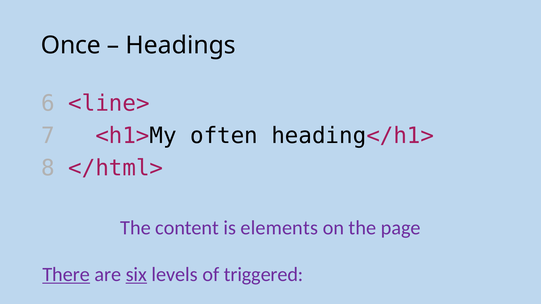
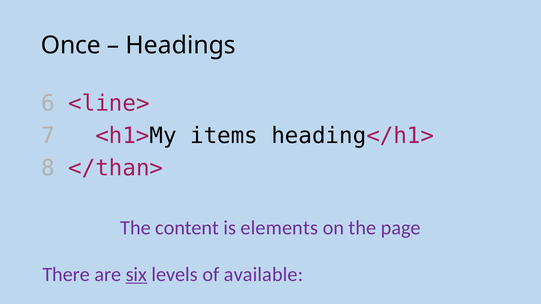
often: often -> items
</html>: </html> -> </than>
There underline: present -> none
triggered: triggered -> available
